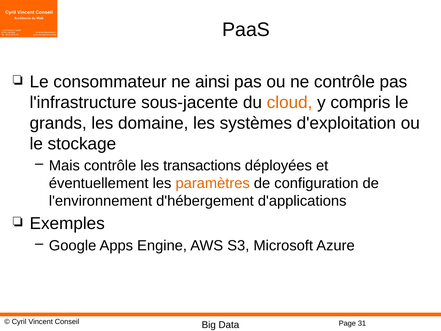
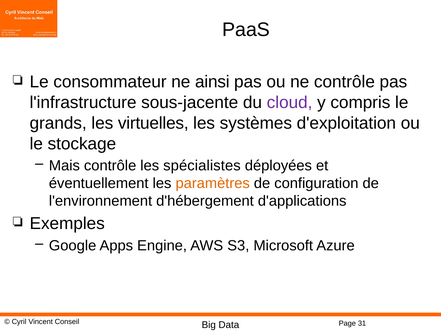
cloud colour: orange -> purple
domaine: domaine -> virtuelles
transactions: transactions -> spécialistes
